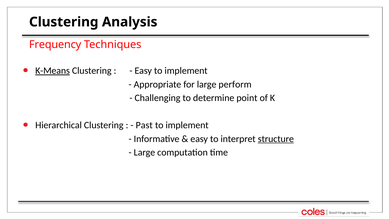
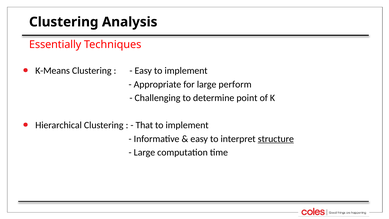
Frequency: Frequency -> Essentially
K-Means underline: present -> none
Past: Past -> That
